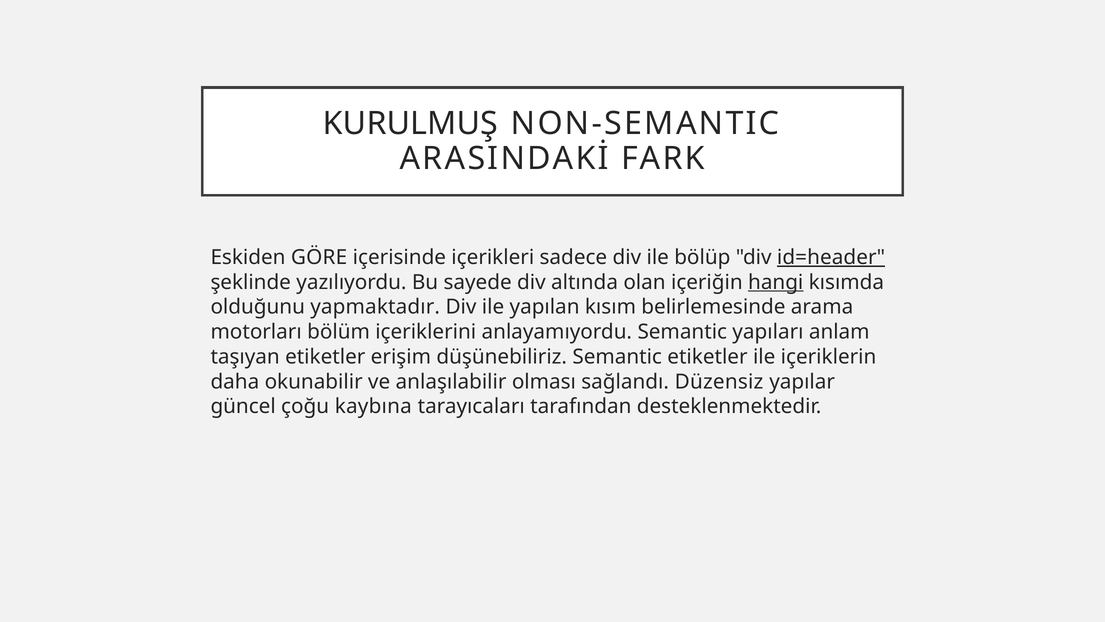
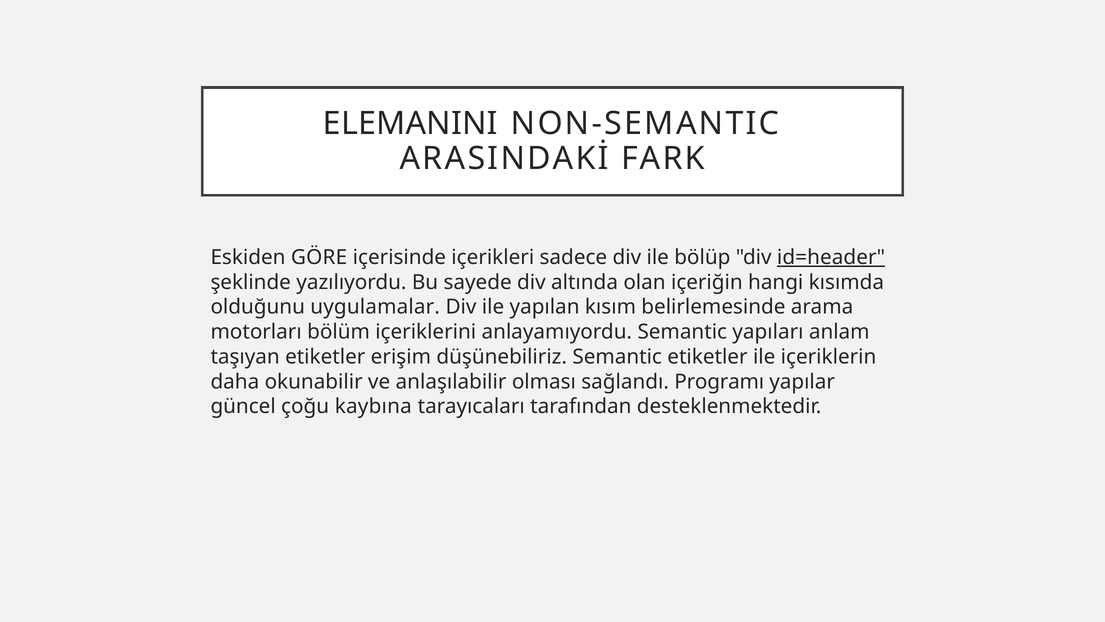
KURULMUŞ: KURULMUŞ -> ELEMANINI
hangi underline: present -> none
yapmaktadır: yapmaktadır -> uygulamalar
Düzensiz: Düzensiz -> Programı
